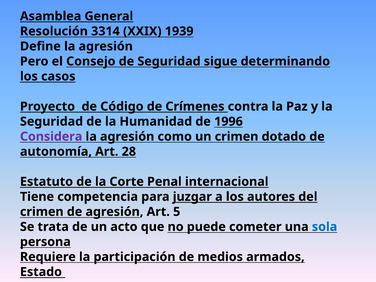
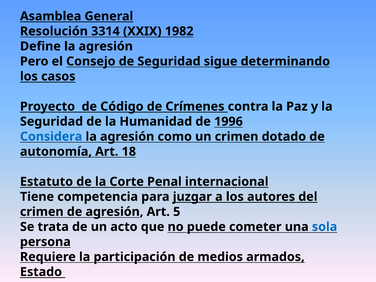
1939: 1939 -> 1982
Considera colour: purple -> blue
28: 28 -> 18
